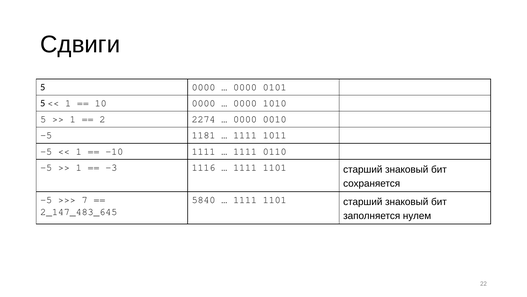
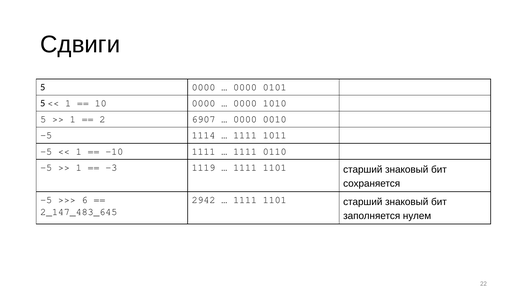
2274: 2274 -> 6907
1181: 1181 -> 1114
1116: 1116 -> 1119
7: 7 -> 6
5840: 5840 -> 2942
